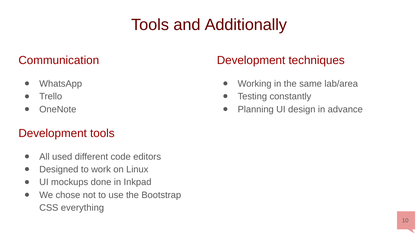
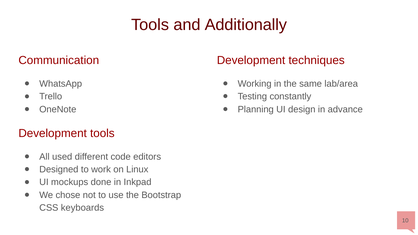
everything: everything -> keyboards
